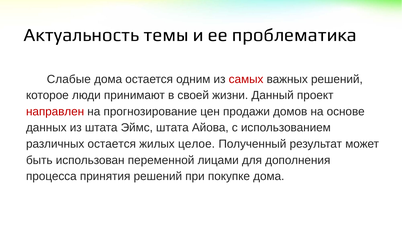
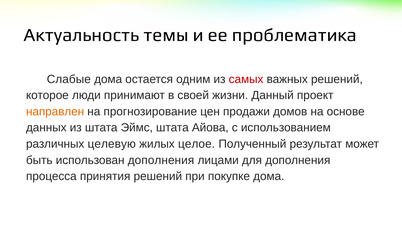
направлен colour: red -> orange
различных остается: остается -> целевую
использован переменной: переменной -> дополнения
